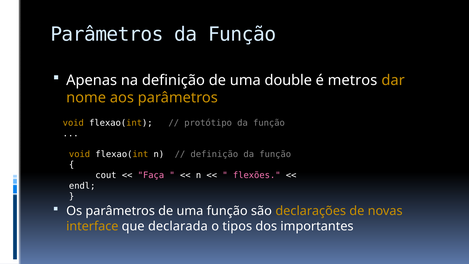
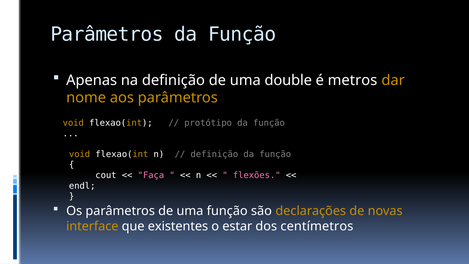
declarada: declarada -> existentes
tipos: tipos -> estar
importantes: importantes -> centímetros
